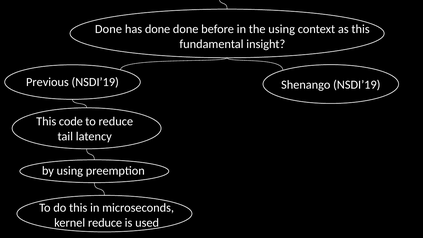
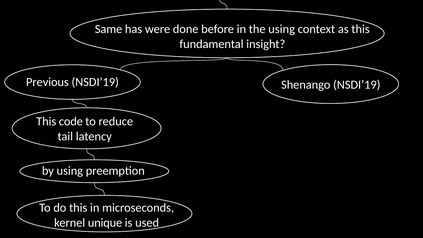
Done at (108, 29): Done -> Same
has done: done -> were
kernel reduce: reduce -> unique
